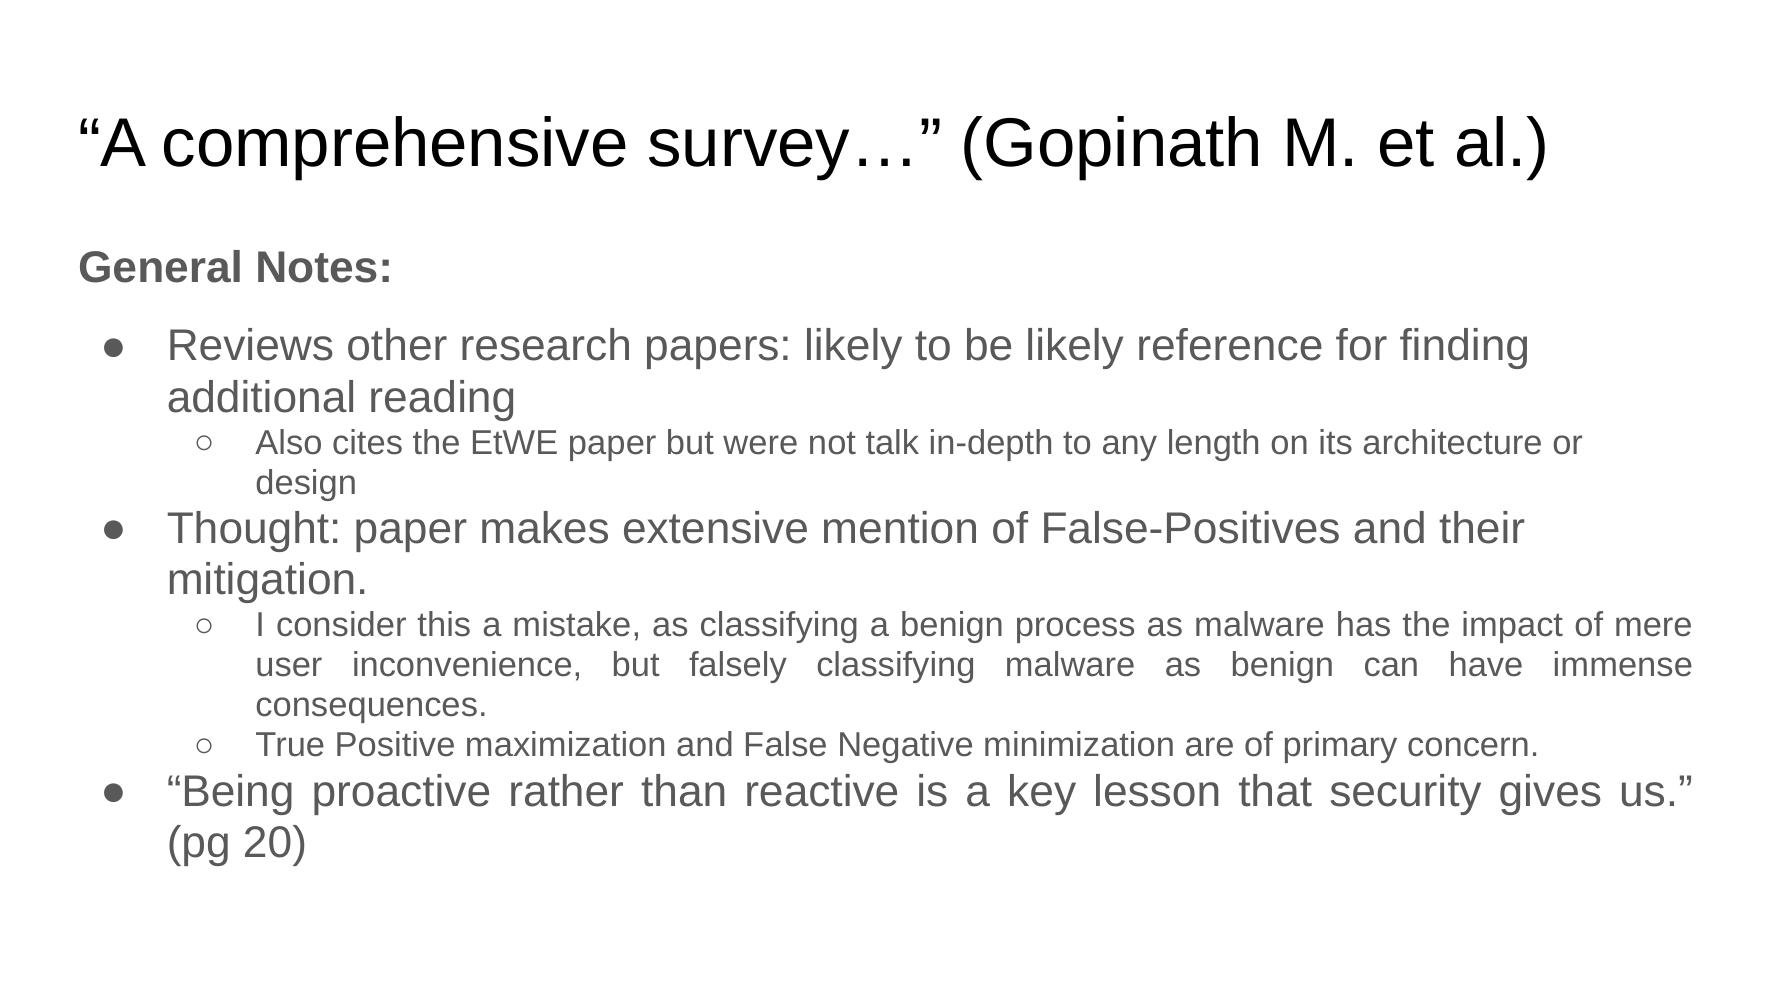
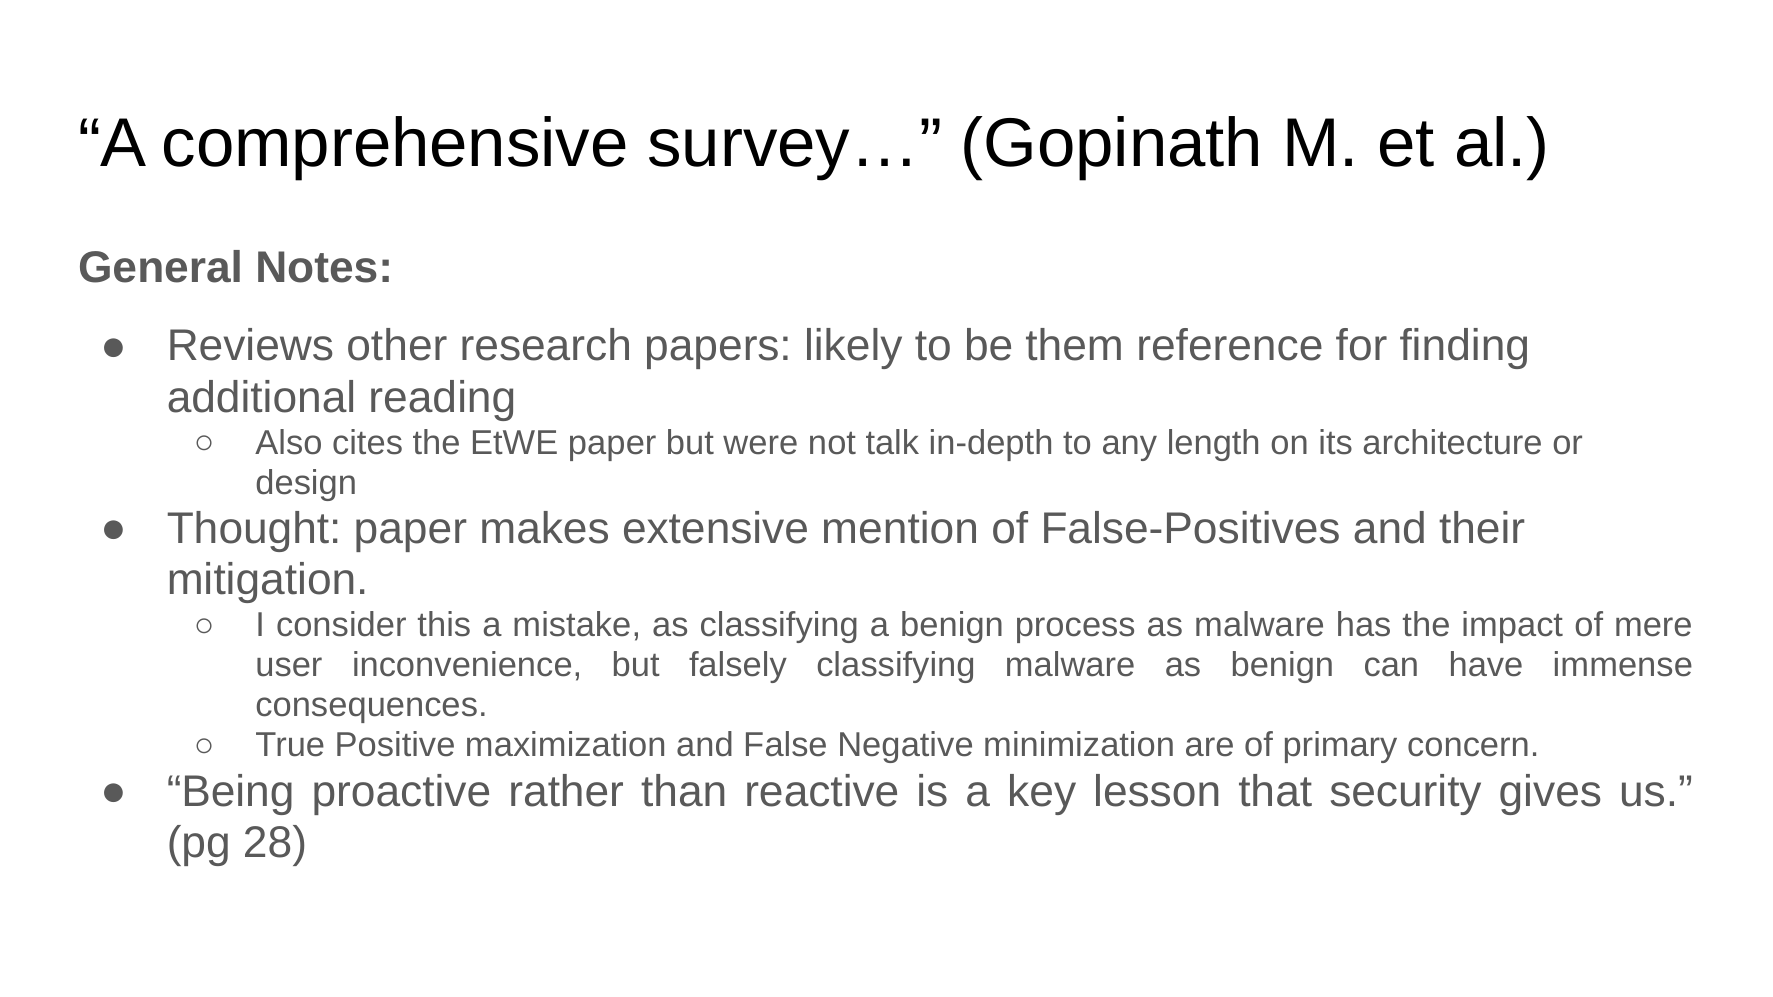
be likely: likely -> them
20: 20 -> 28
